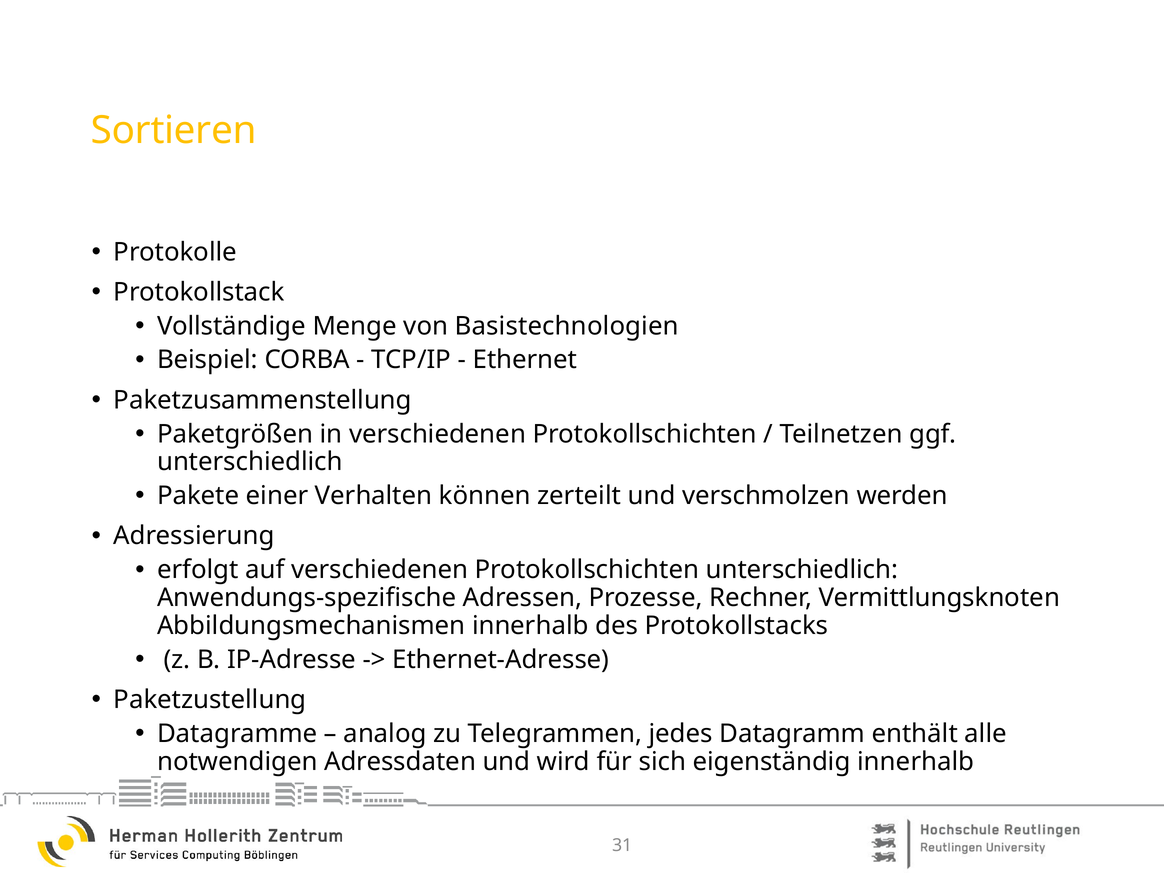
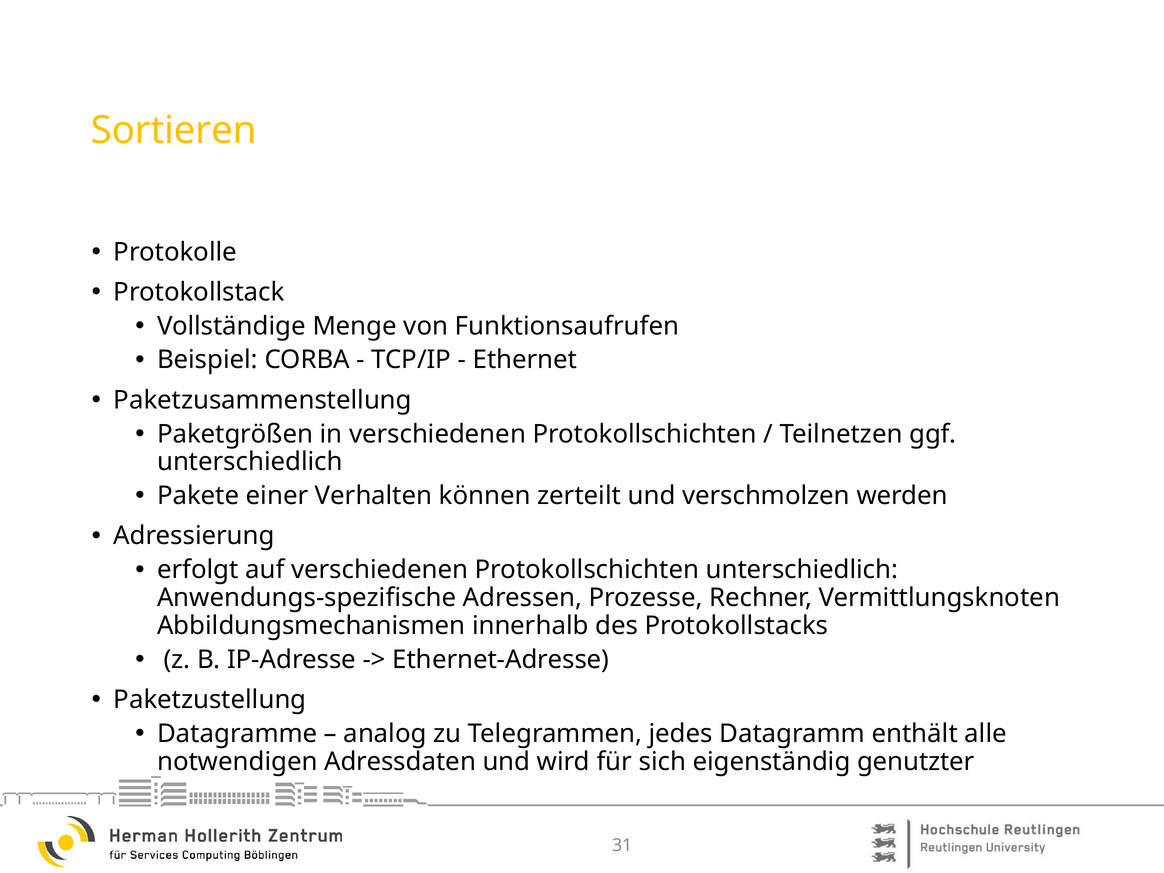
Basistechnologien: Basistechnologien -> Funktionsaufrufen
eigenständig innerhalb: innerhalb -> genutzter
